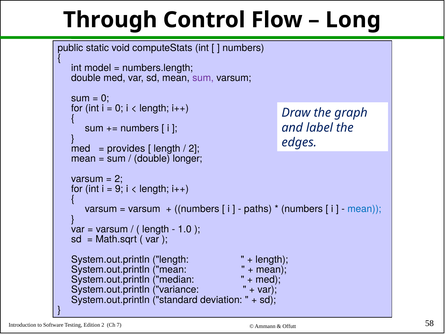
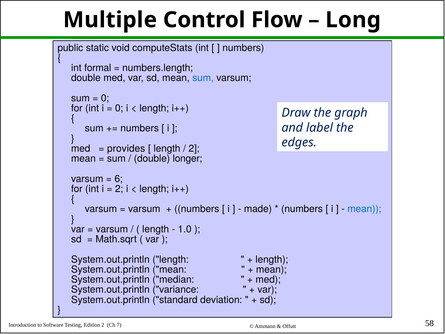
Through: Through -> Multiple
model: model -> formal
sum at (203, 78) colour: purple -> blue
2 at (119, 179): 2 -> 6
9 at (119, 189): 9 -> 2
paths: paths -> made
